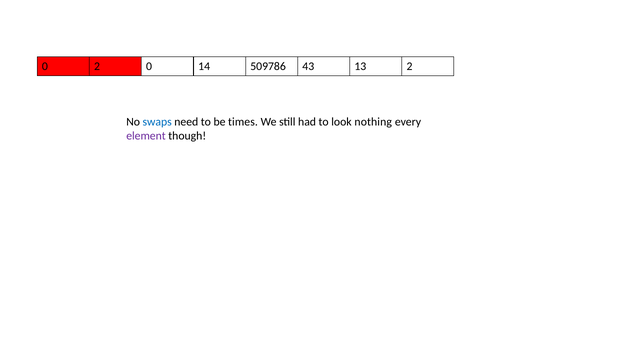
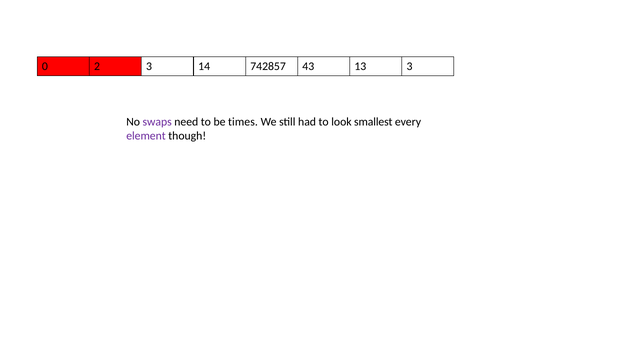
2 0: 0 -> 3
509786: 509786 -> 742857
13 2: 2 -> 3
swaps colour: blue -> purple
nothing: nothing -> smallest
